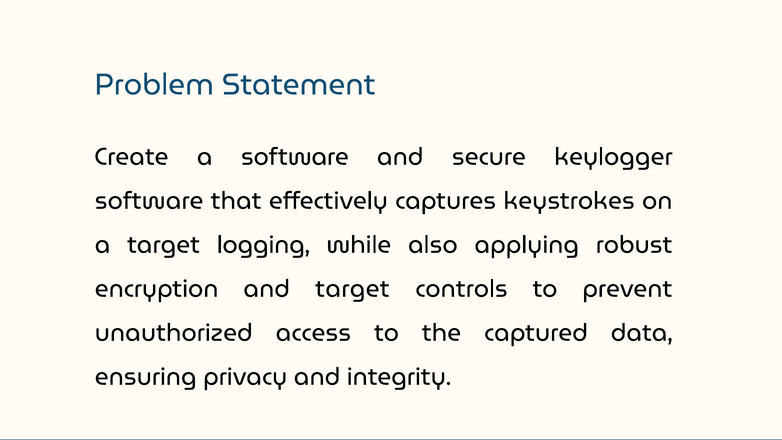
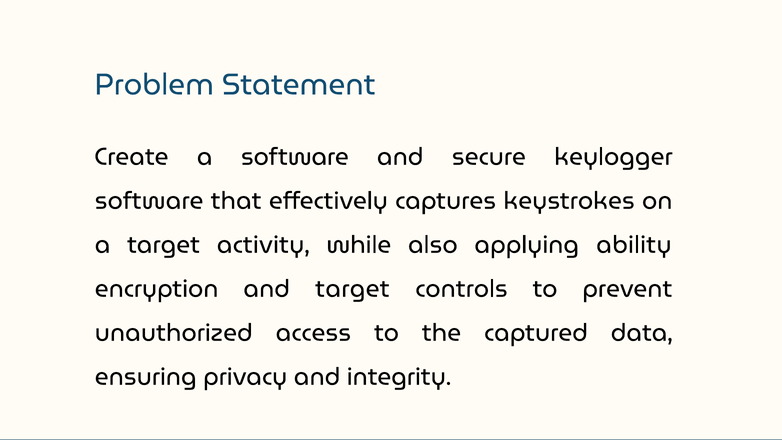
logging: logging -> activity
robust: robust -> ability
